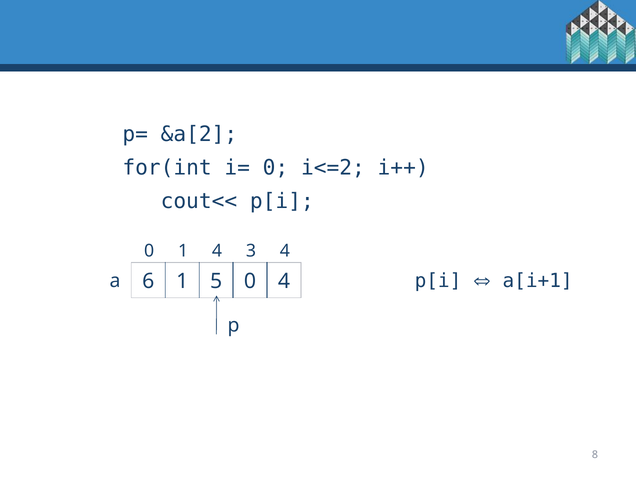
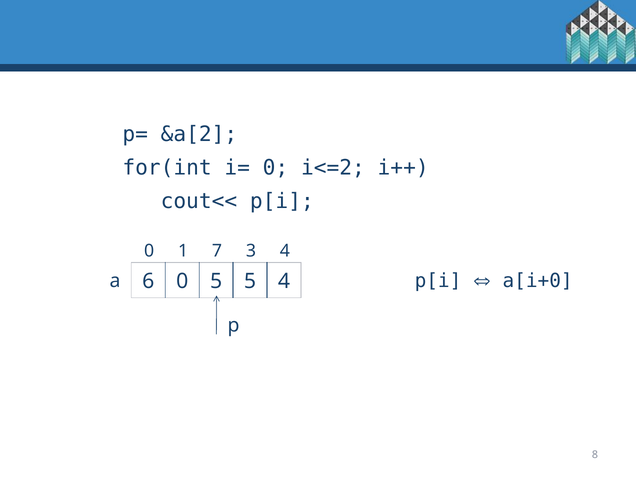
1 4: 4 -> 7
a[i+1: a[i+1 -> a[i+0
6 1: 1 -> 0
5 0: 0 -> 5
